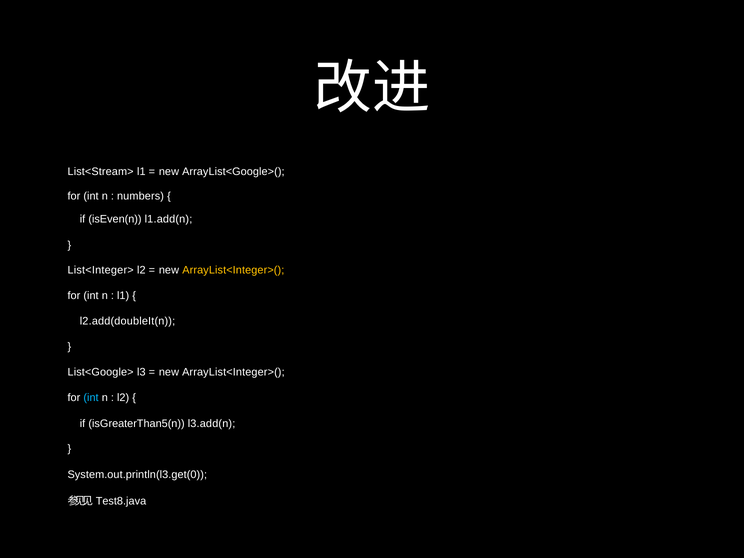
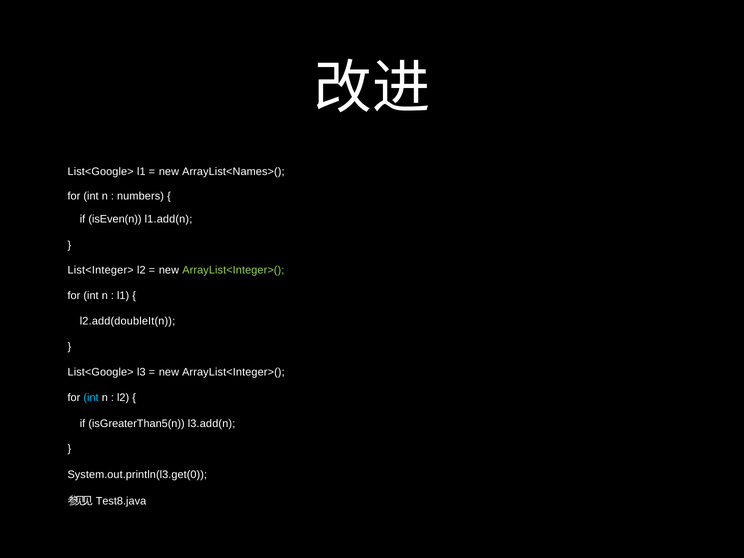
List<Stream> at (101, 172): List<Stream> -> List<Google>
ArrayList<Google>(: ArrayList<Google>( -> ArrayList<Names>(
ArrayList<Integer>( at (233, 270) colour: yellow -> light green
